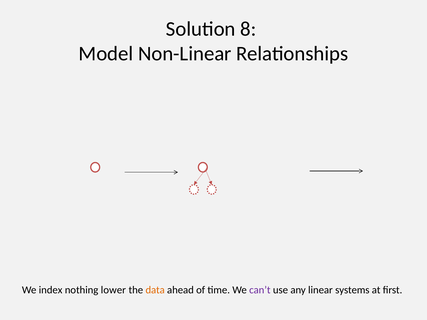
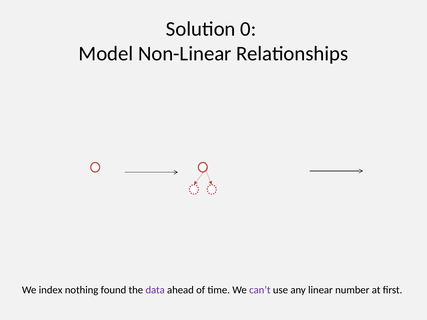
8: 8 -> 0
lower: lower -> found
data colour: orange -> purple
systems: systems -> number
